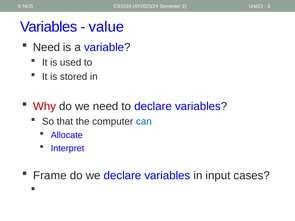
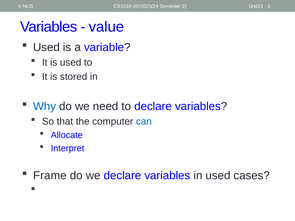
Need at (47, 47): Need -> Used
Why colour: red -> blue
in input: input -> used
